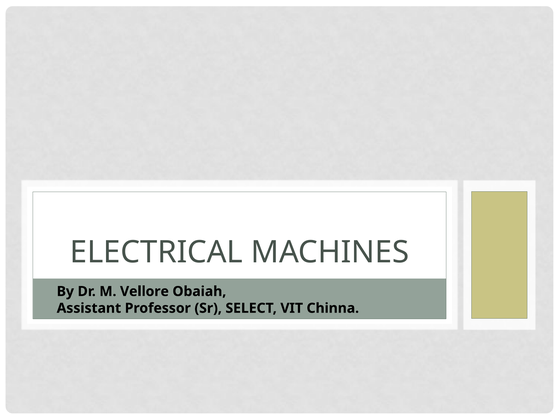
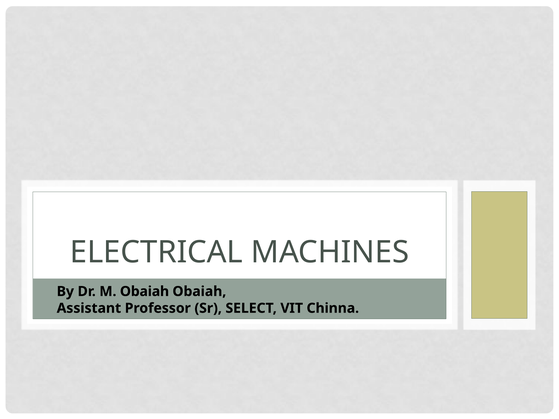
M Vellore: Vellore -> Obaiah
